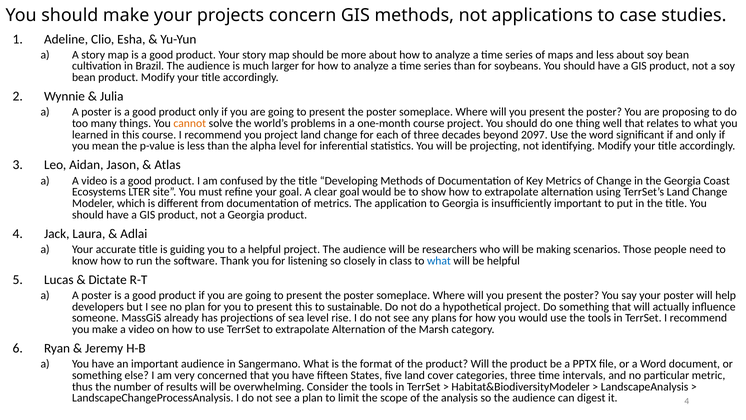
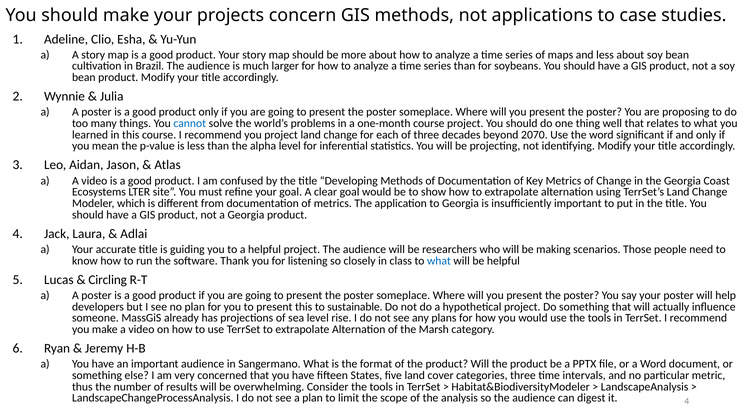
cannot colour: orange -> blue
2097: 2097 -> 2070
Dictate: Dictate -> Circling
